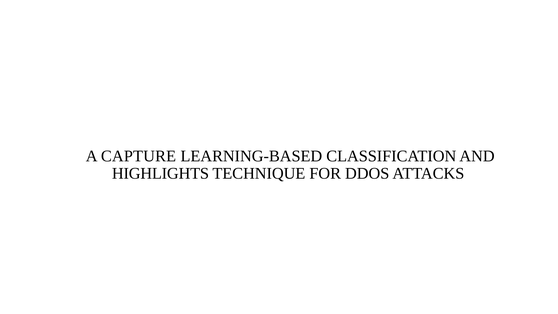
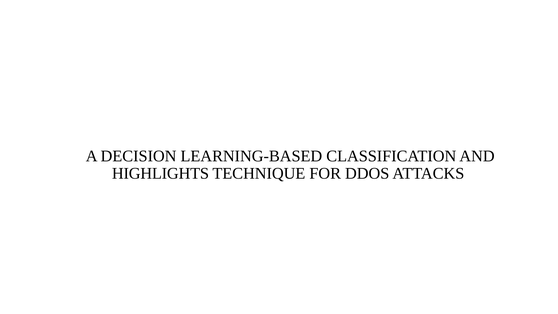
CAPTURE: CAPTURE -> DECISION
